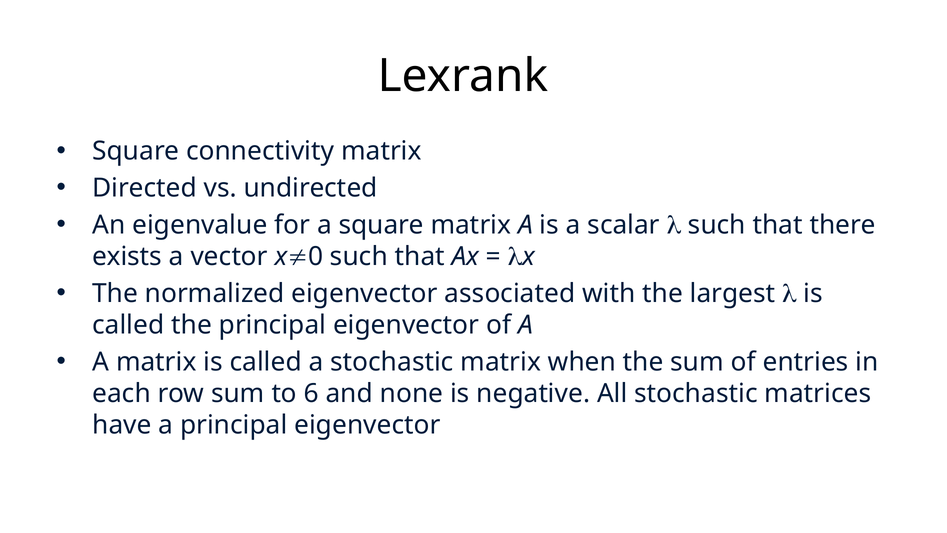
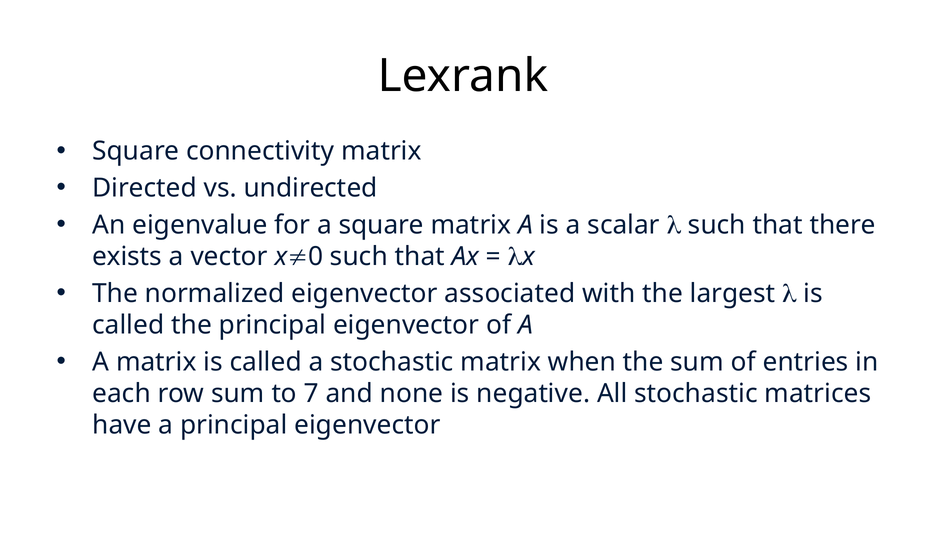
6: 6 -> 7
